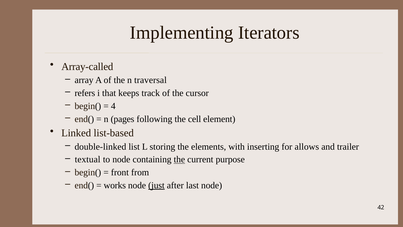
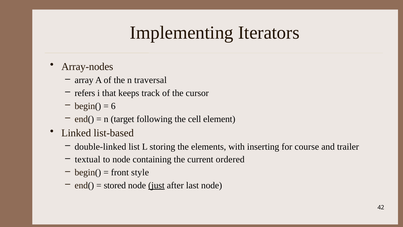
Array-called: Array-called -> Array-nodes
4: 4 -> 6
pages: pages -> target
allows: allows -> course
the at (179, 159) underline: present -> none
purpose: purpose -> ordered
from: from -> style
works: works -> stored
